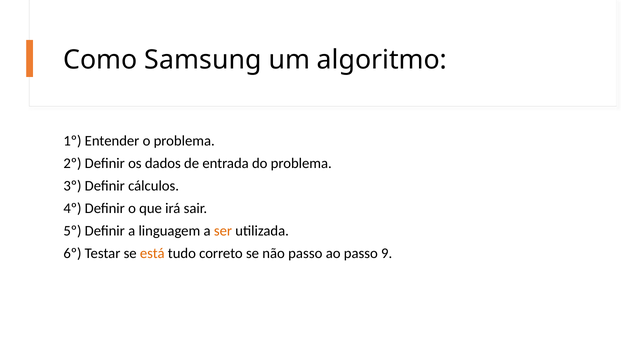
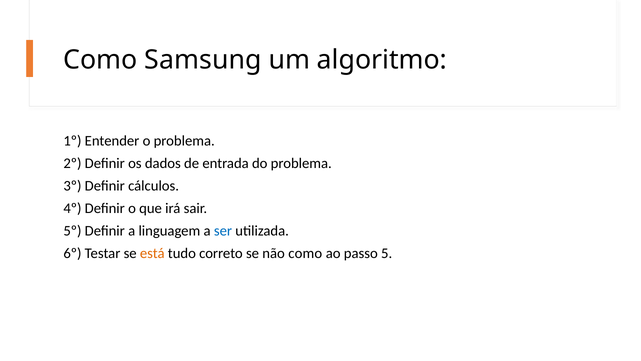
ser colour: orange -> blue
não passo: passo -> como
9: 9 -> 5
